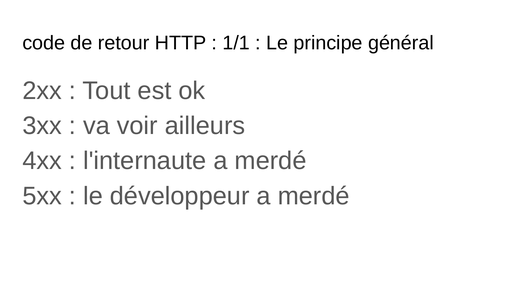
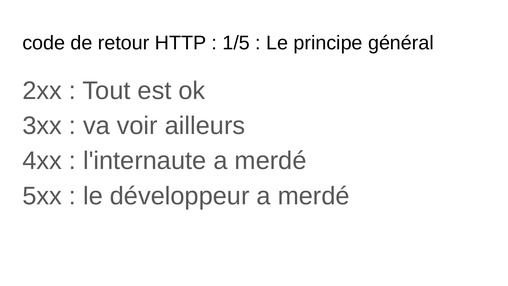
1/1: 1/1 -> 1/5
